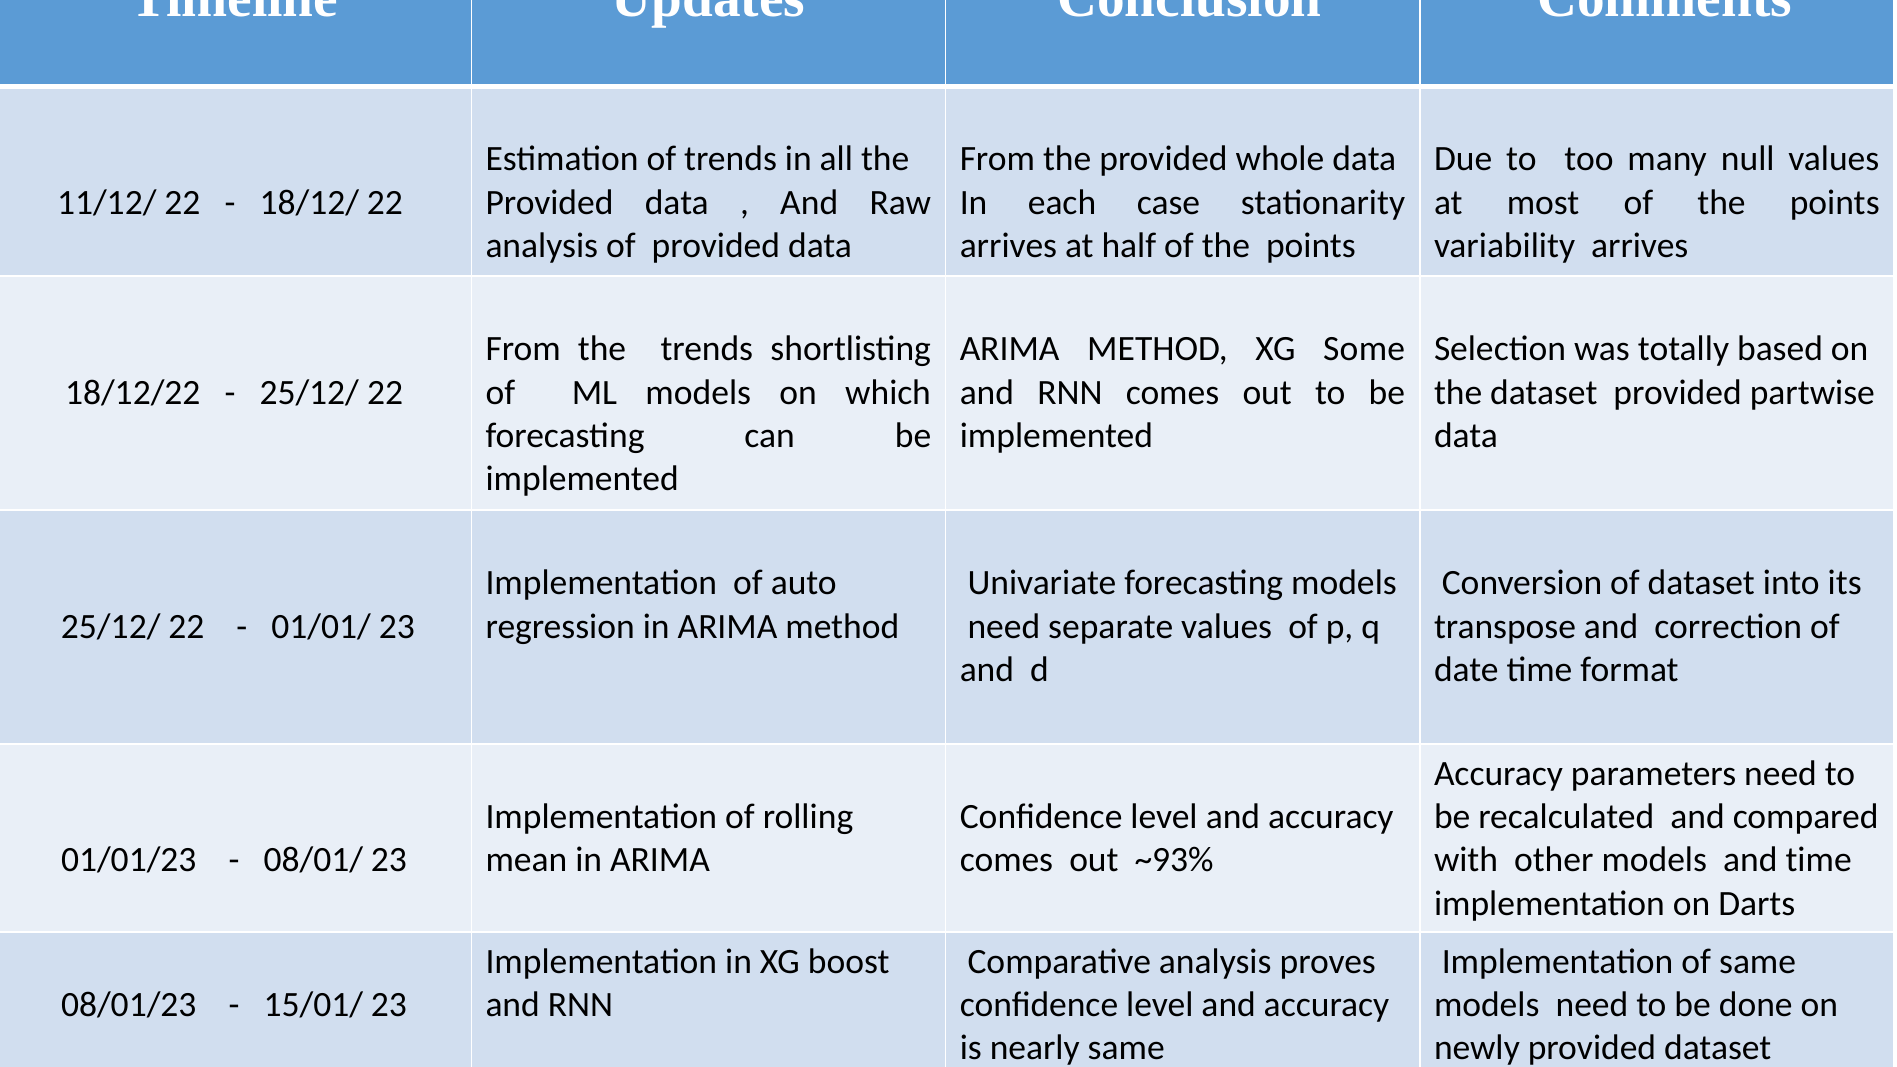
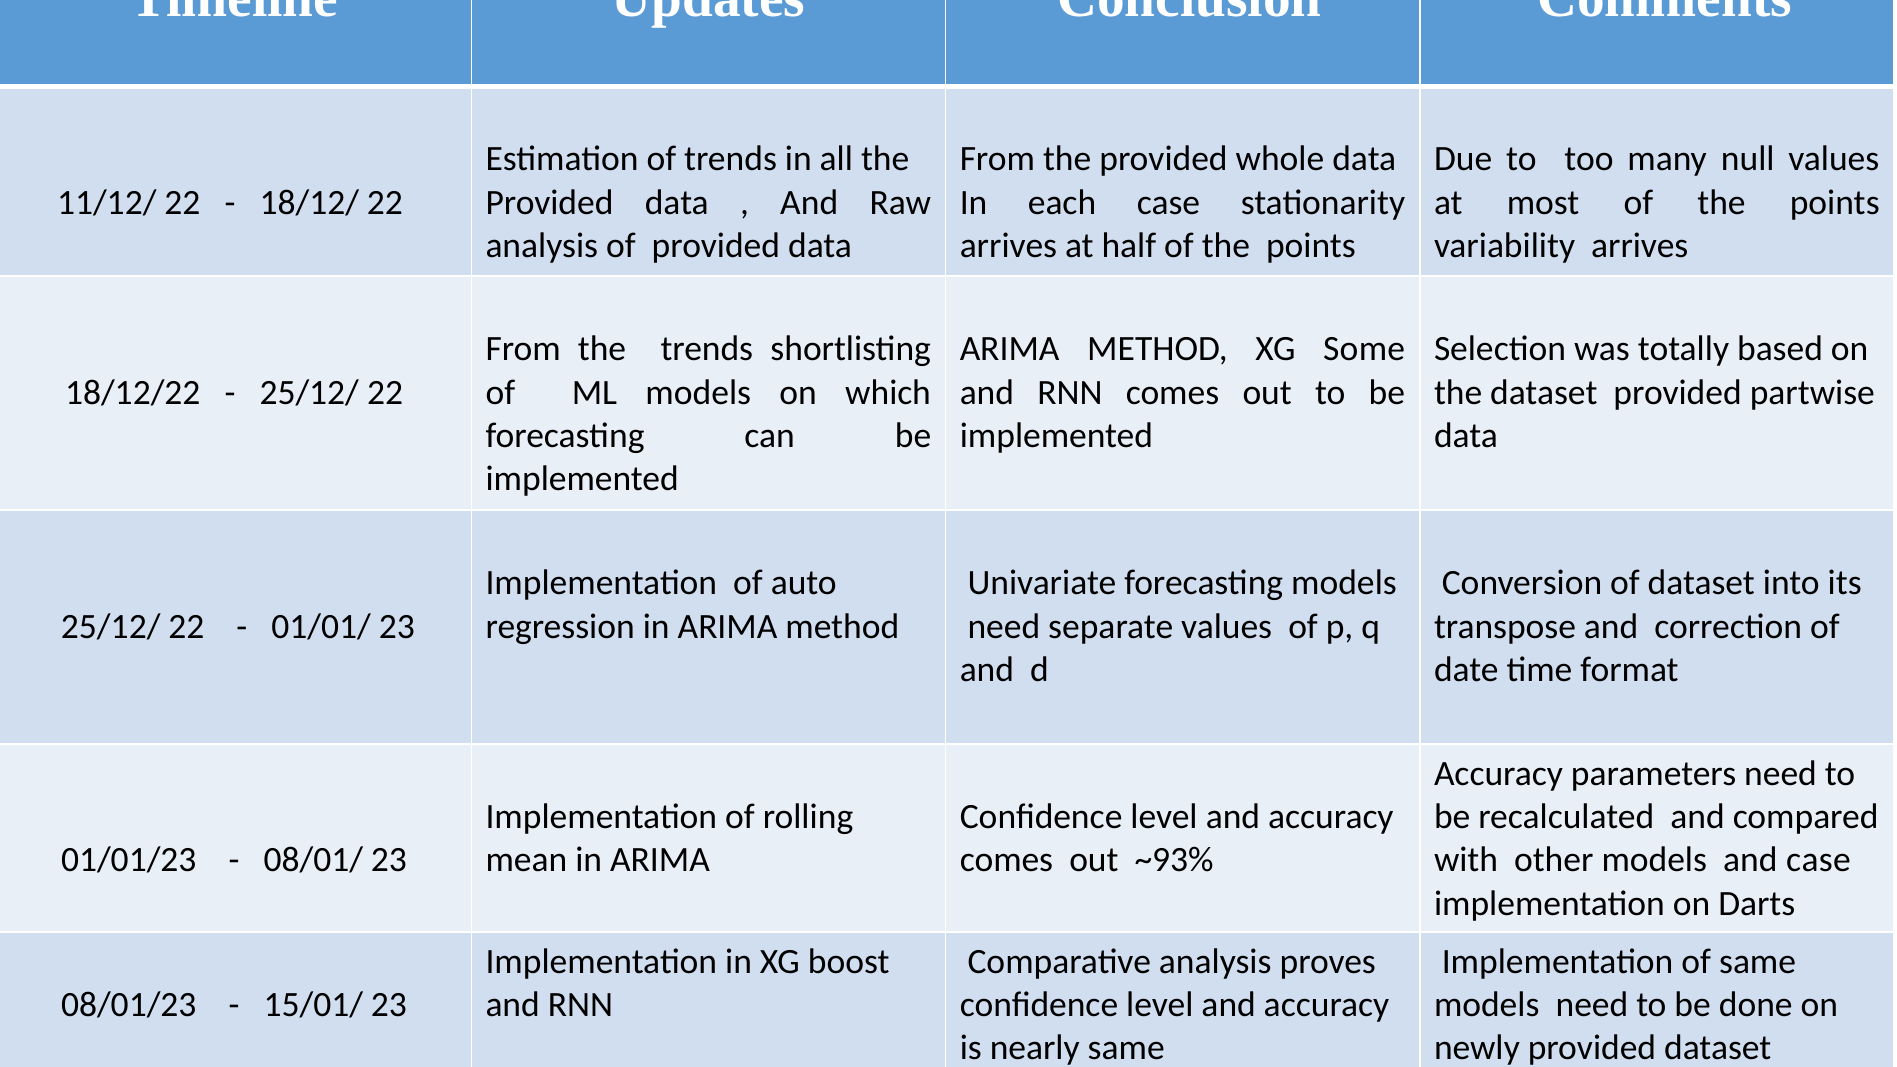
and time: time -> case
